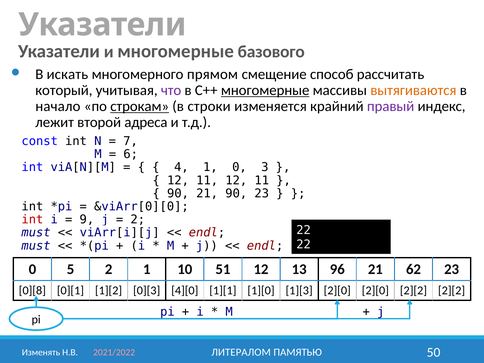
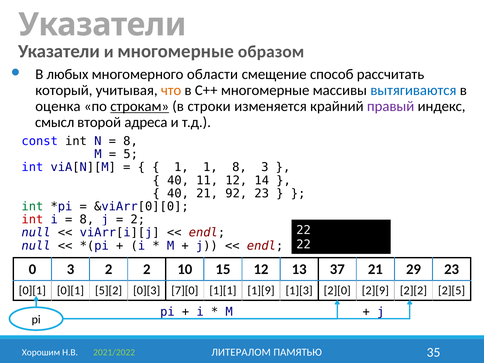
базового: базового -> образом
искать: искать -> любых
прямом: прямом -> области
что colour: purple -> orange
многомерные at (265, 90) underline: present -> none
вытягиваются colour: orange -> blue
начало: начало -> оценка
лежит: лежит -> смысл
7 at (131, 141): 7 -> 8
6: 6 -> 5
4 at (181, 167): 4 -> 1
1 0: 0 -> 8
12 at (178, 180): 12 -> 40
11 12 11: 11 -> 14
90 at (178, 193): 90 -> 40
21 90: 90 -> 92
int at (32, 207) colour: black -> green
9 at (87, 220): 9 -> 8
must at (36, 233): must -> null
must at (36, 246): must -> null
0 5: 5 -> 3
2 1: 1 -> 2
51: 51 -> 15
96: 96 -> 37
62: 62 -> 29
0][8 at (32, 291): 0][8 -> 0][1
1][2: 1][2 -> 5][2
4][0: 4][0 -> 7][0
1][0: 1][0 -> 1][9
2][0 2][0: 2][0 -> 2][9
2][2 2][2: 2][2 -> 2][5
50: 50 -> 35
Изменять: Изменять -> Хорошим
2021/2022 colour: pink -> light green
